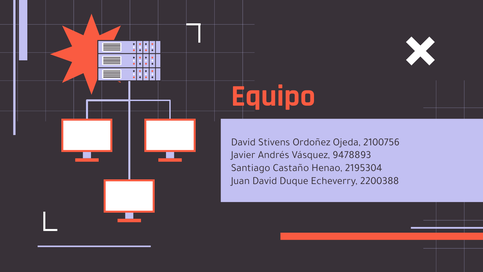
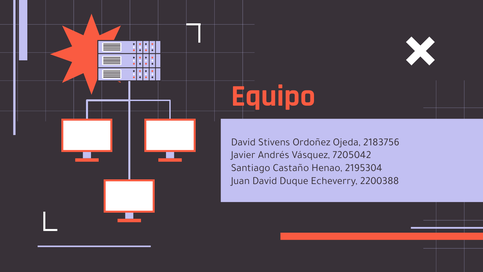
2100756: 2100756 -> 2183756
9478893: 9478893 -> 7205042
